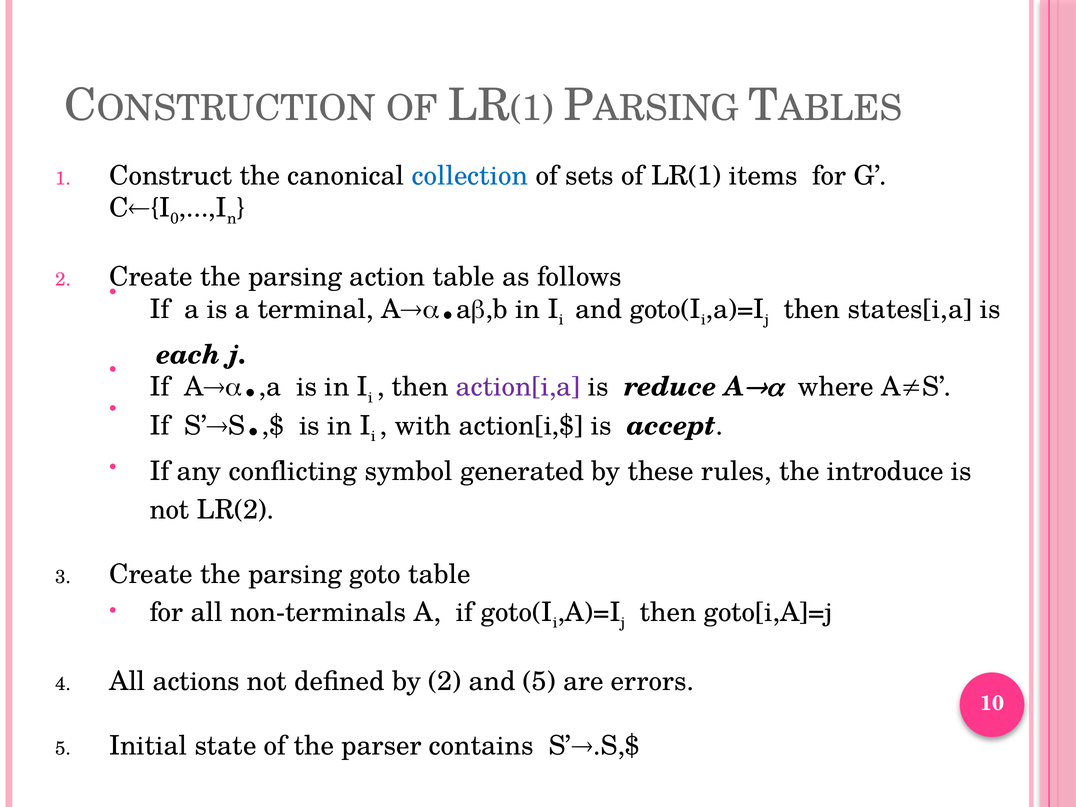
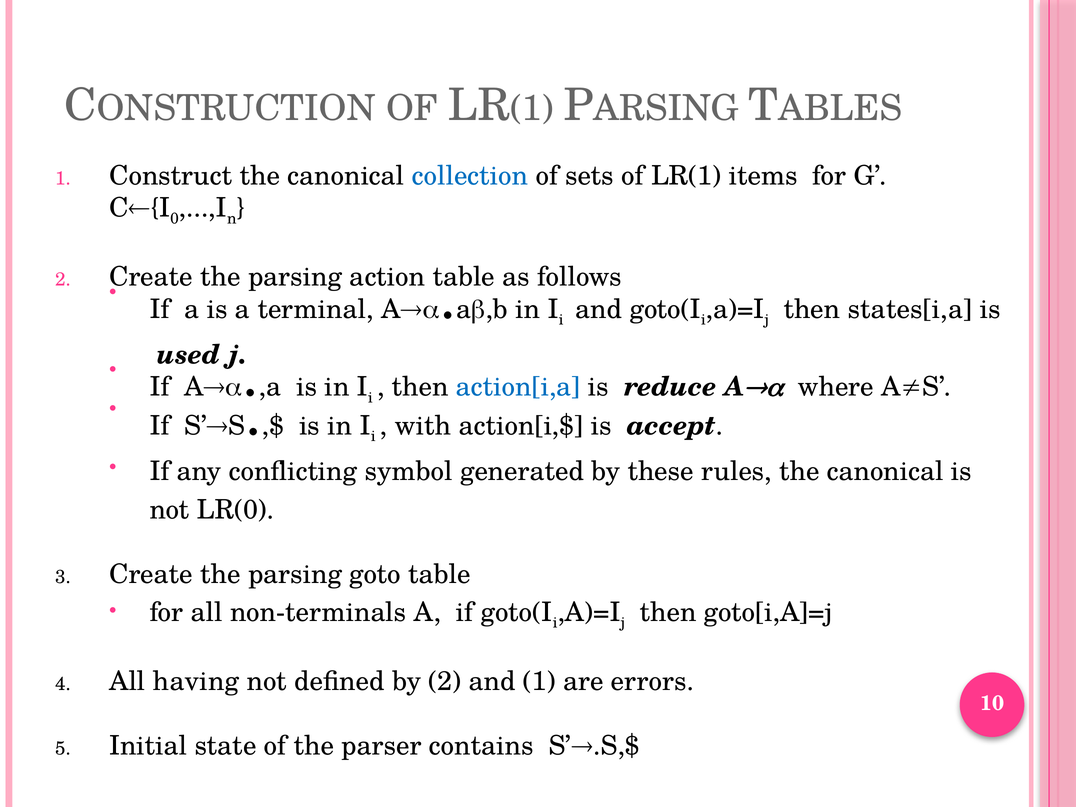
each: each -> used
action[i,a colour: purple -> blue
rules the introduce: introduce -> canonical
LR(2: LR(2 -> LR(0
actions: actions -> having
and 5: 5 -> 1
